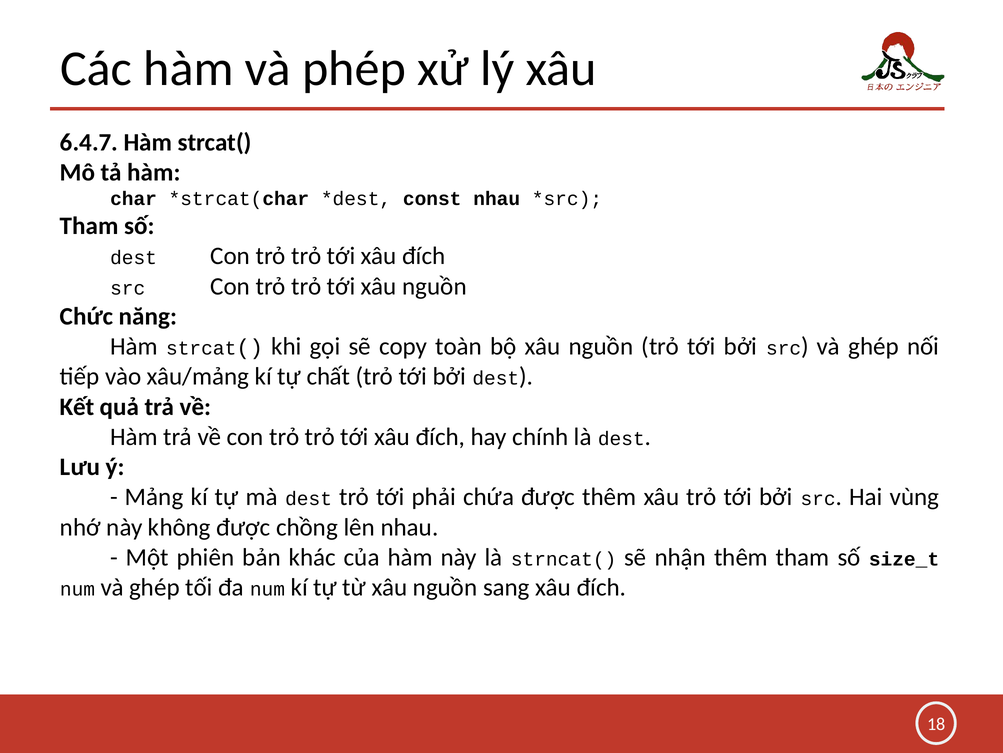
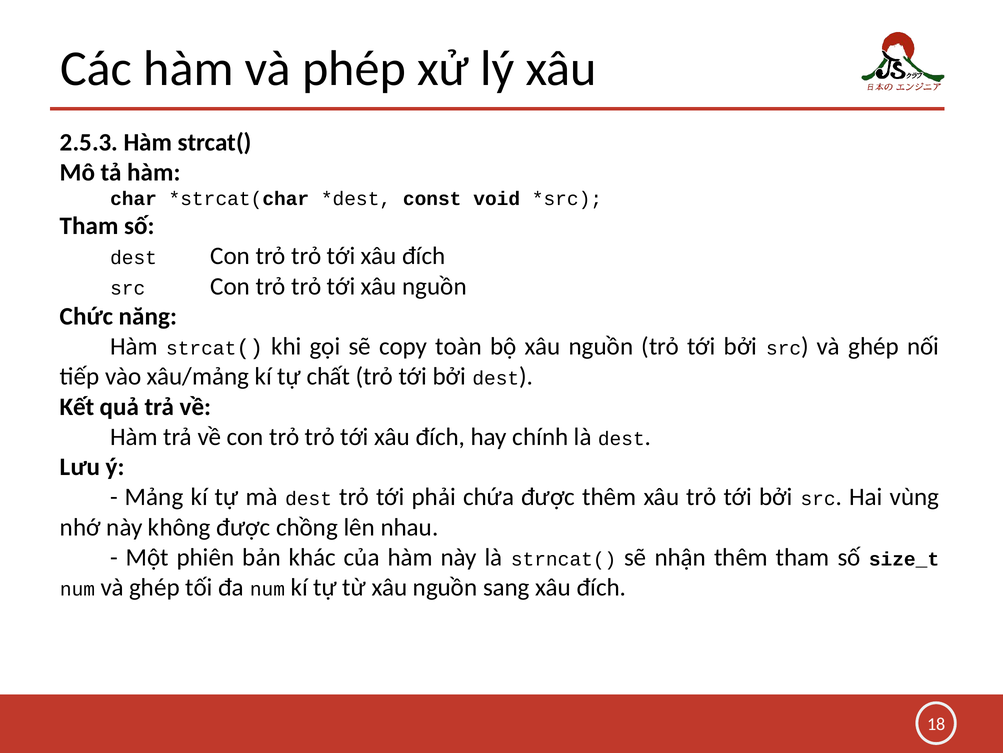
6.4.7: 6.4.7 -> 2.5.3
const nhau: nhau -> void
